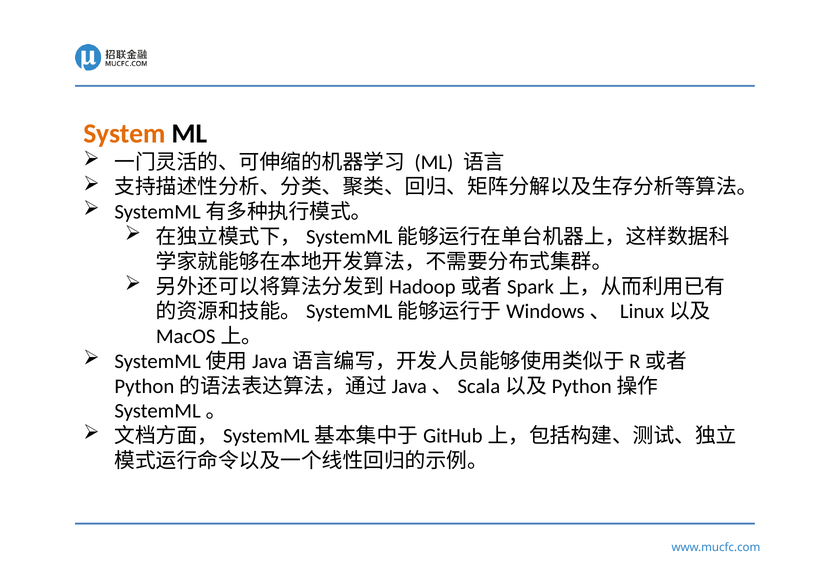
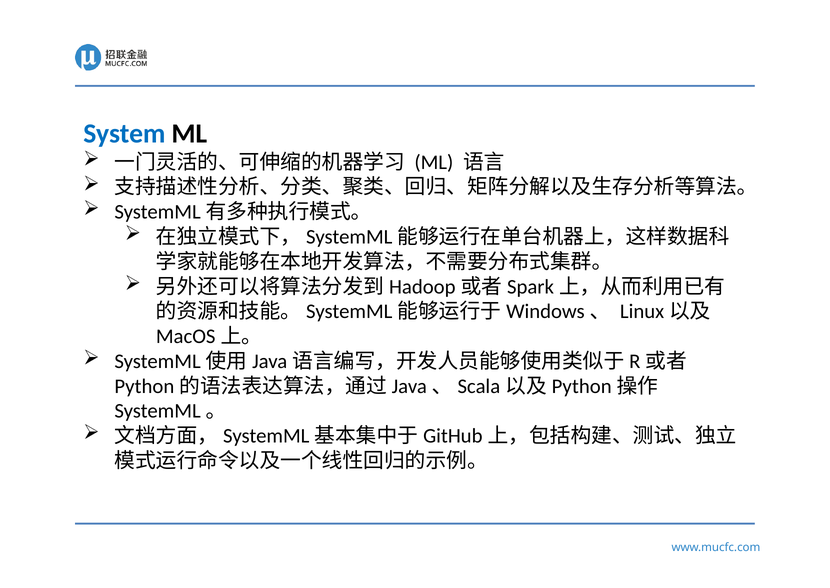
System colour: orange -> blue
